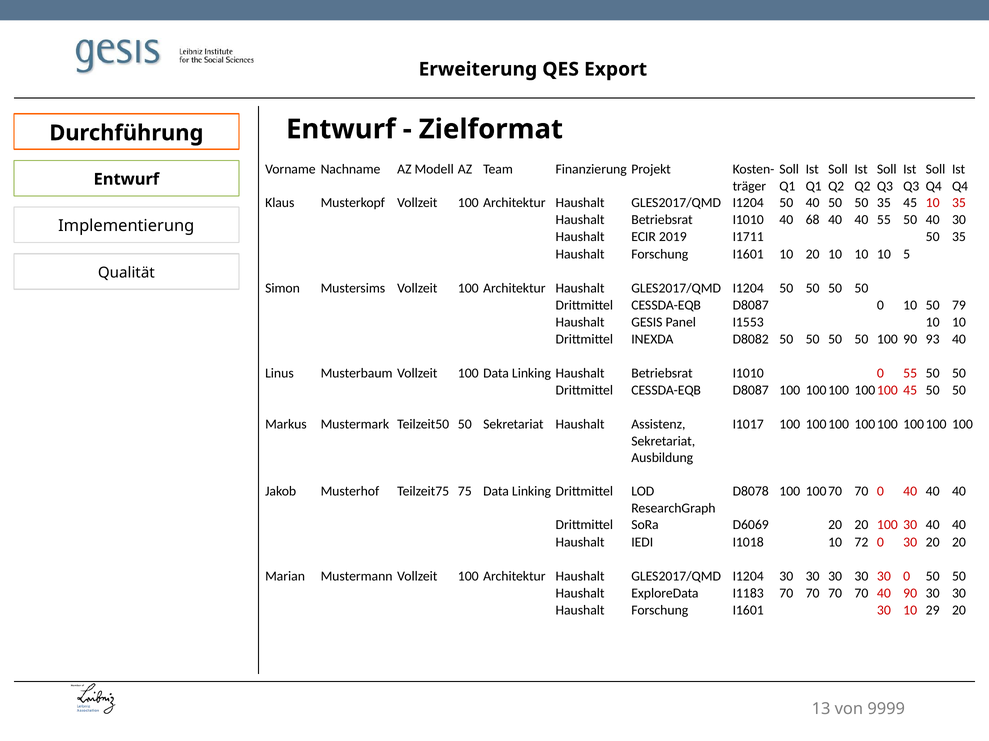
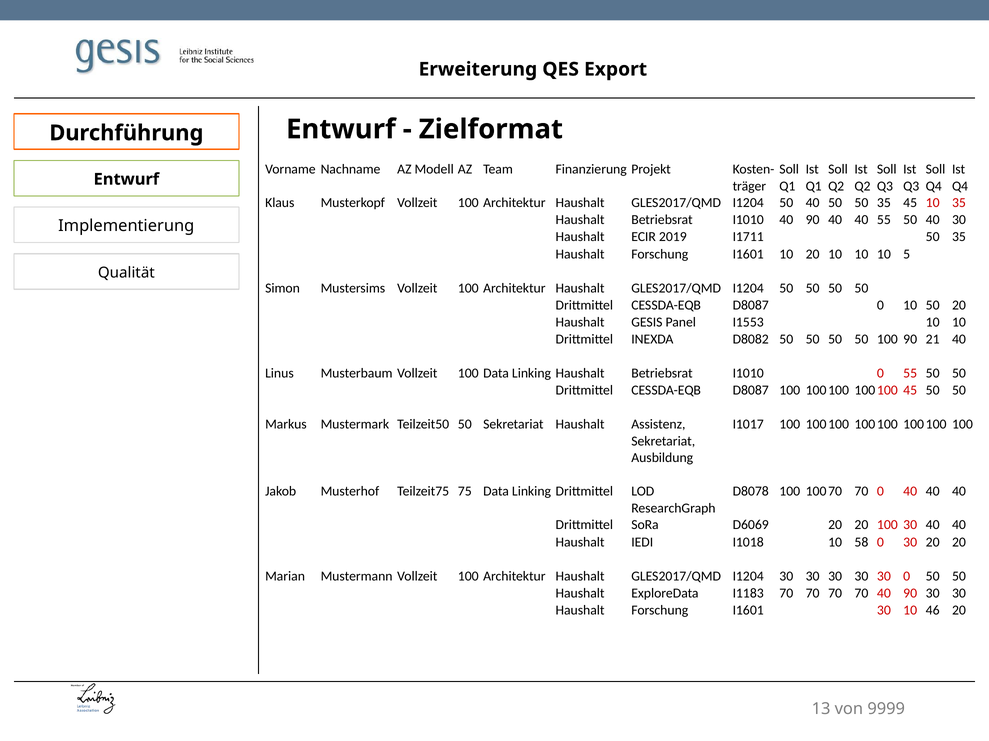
I1010 40 68: 68 -> 90
50 79: 79 -> 20
93: 93 -> 21
72: 72 -> 58
29: 29 -> 46
